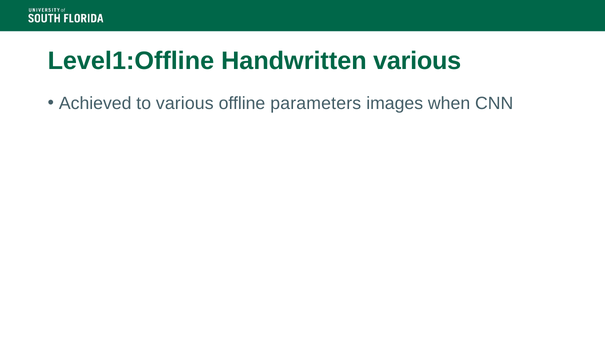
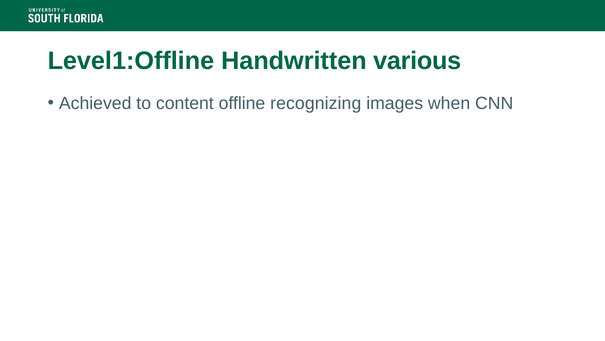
to various: various -> content
parameters: parameters -> recognizing
